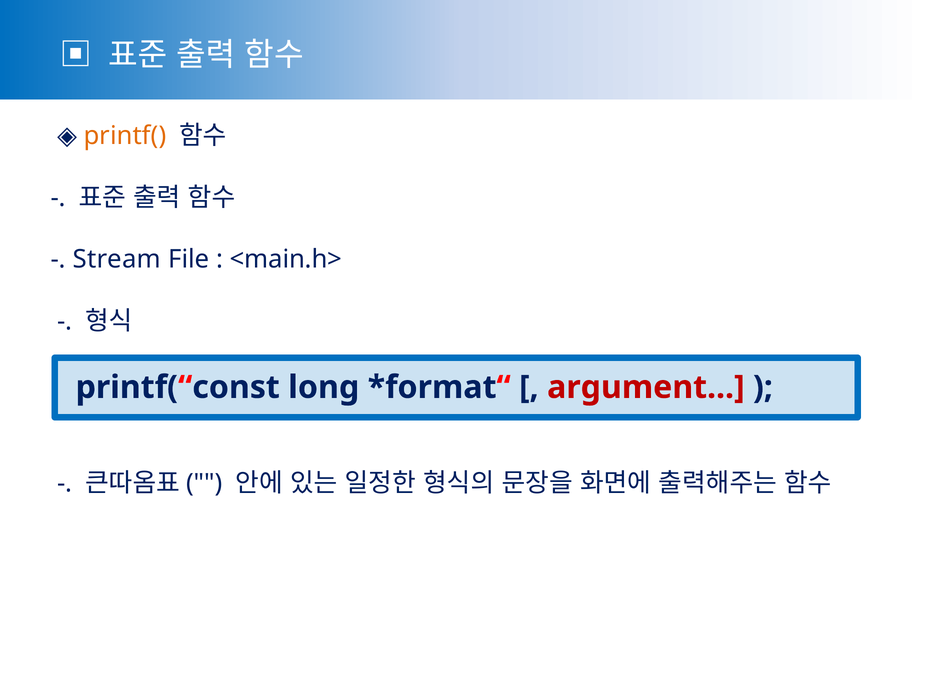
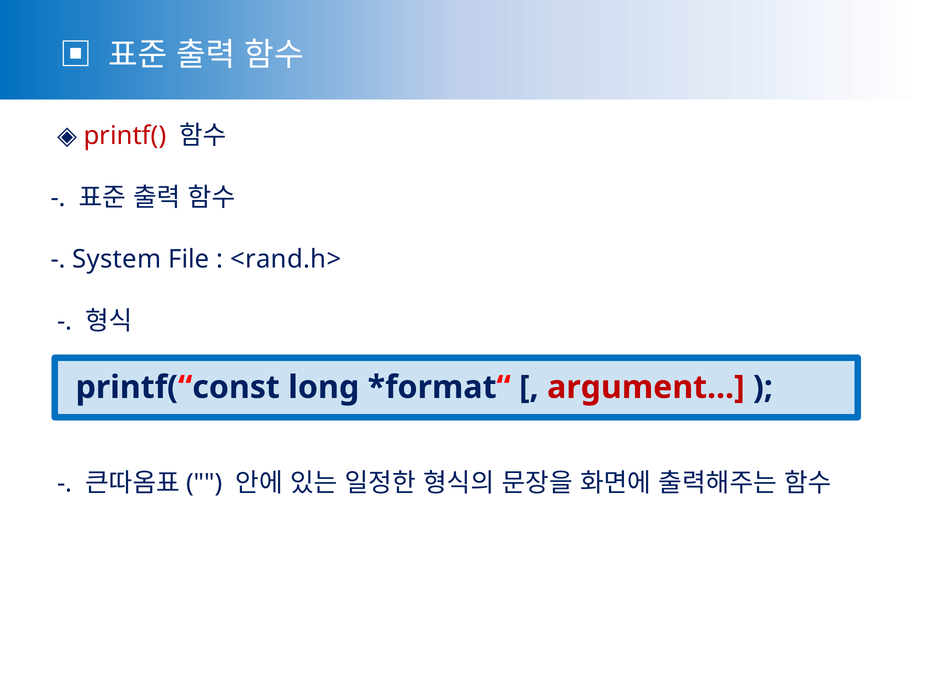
printf( colour: orange -> red
Stream: Stream -> System
<main.h>: <main.h> -> <rand.h>
